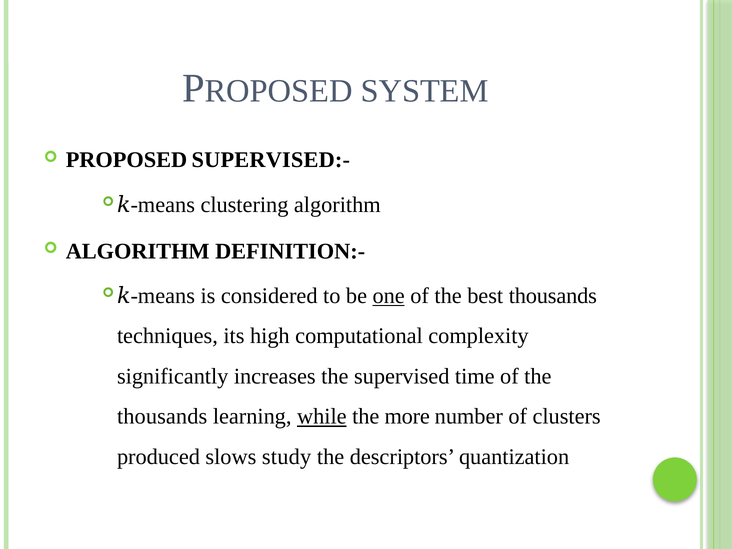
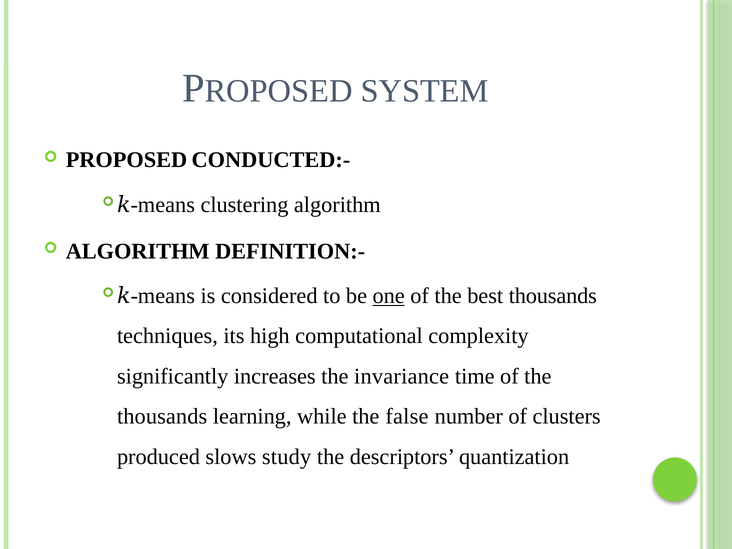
SUPERVISED:-: SUPERVISED:- -> CONDUCTED:-
supervised: supervised -> invariance
while underline: present -> none
more: more -> false
